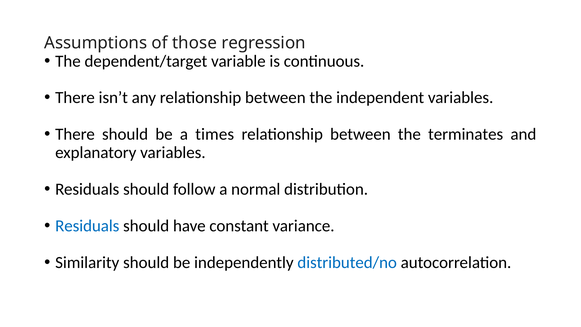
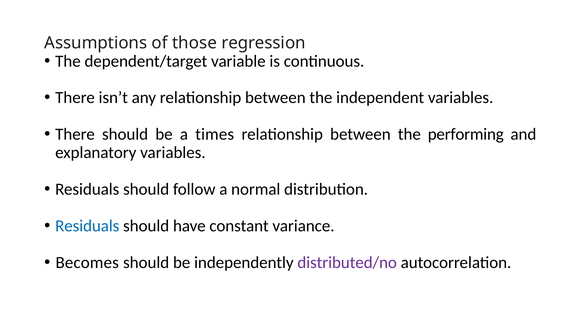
terminates: terminates -> performing
Similarity: Similarity -> Becomes
distributed/no colour: blue -> purple
